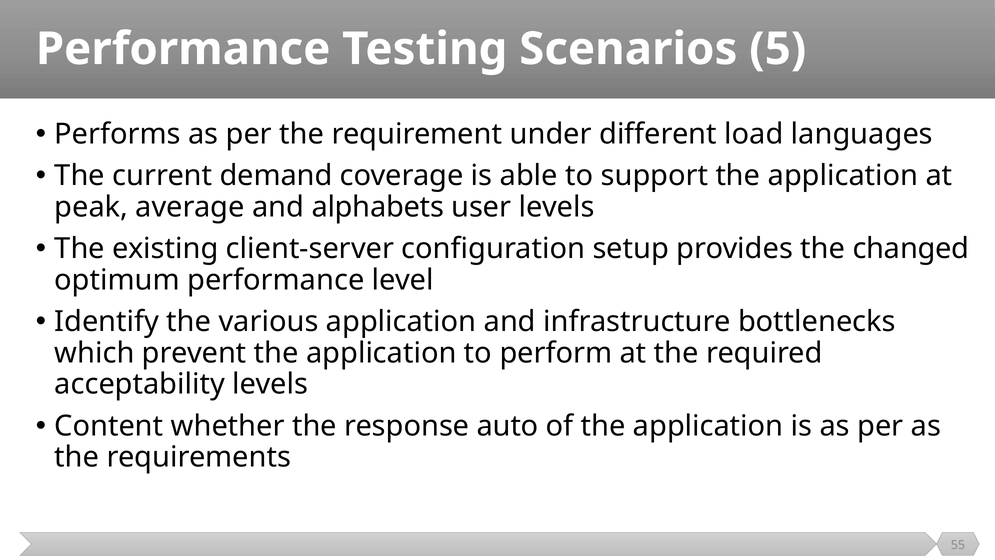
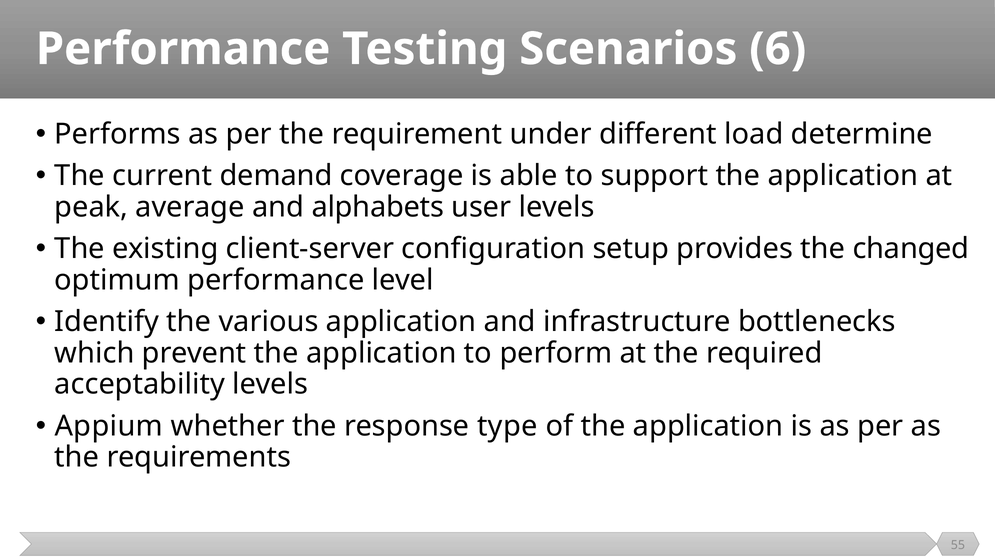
5: 5 -> 6
languages: languages -> determine
Content: Content -> Appium
auto: auto -> type
